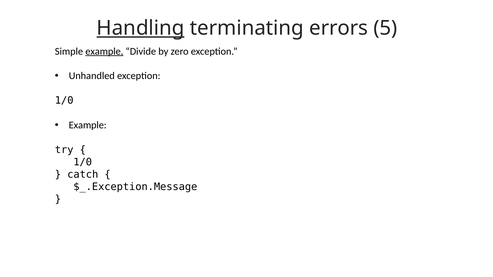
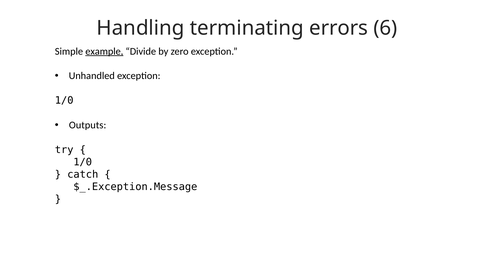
Handling underline: present -> none
5: 5 -> 6
Example at (88, 125): Example -> Outputs
